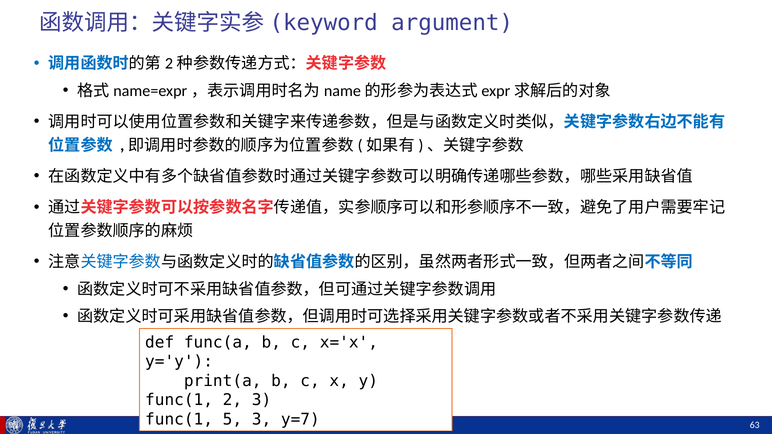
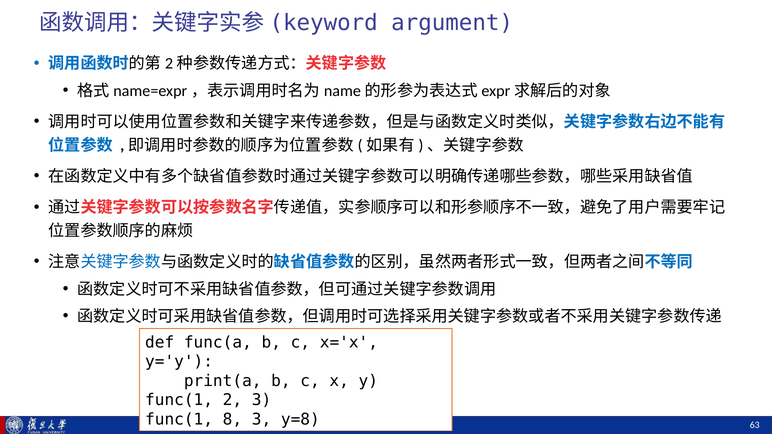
5: 5 -> 8
y=7: y=7 -> y=8
